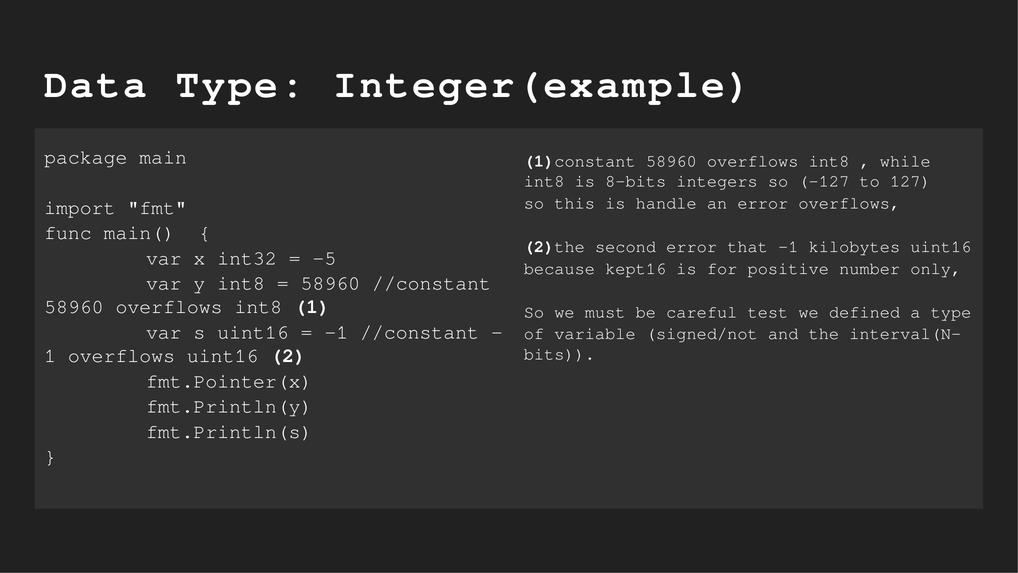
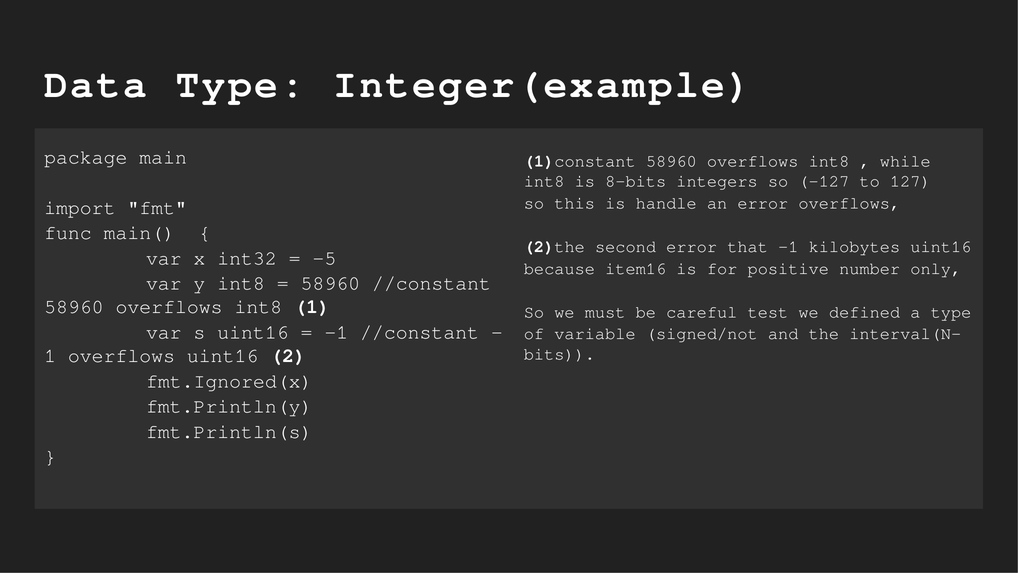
kept16: kept16 -> item16
fmt.Pointer(x: fmt.Pointer(x -> fmt.Ignored(x
